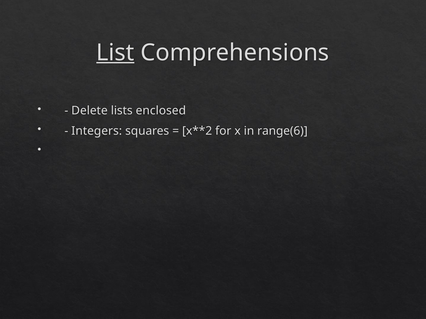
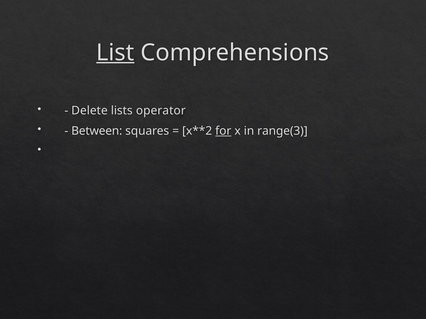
enclosed: enclosed -> operator
Integers: Integers -> Between
for underline: none -> present
range(6: range(6 -> range(3
